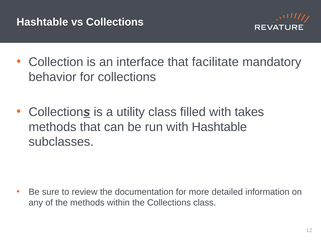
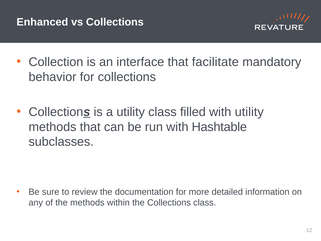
Hashtable at (42, 22): Hashtable -> Enhanced
with takes: takes -> utility
